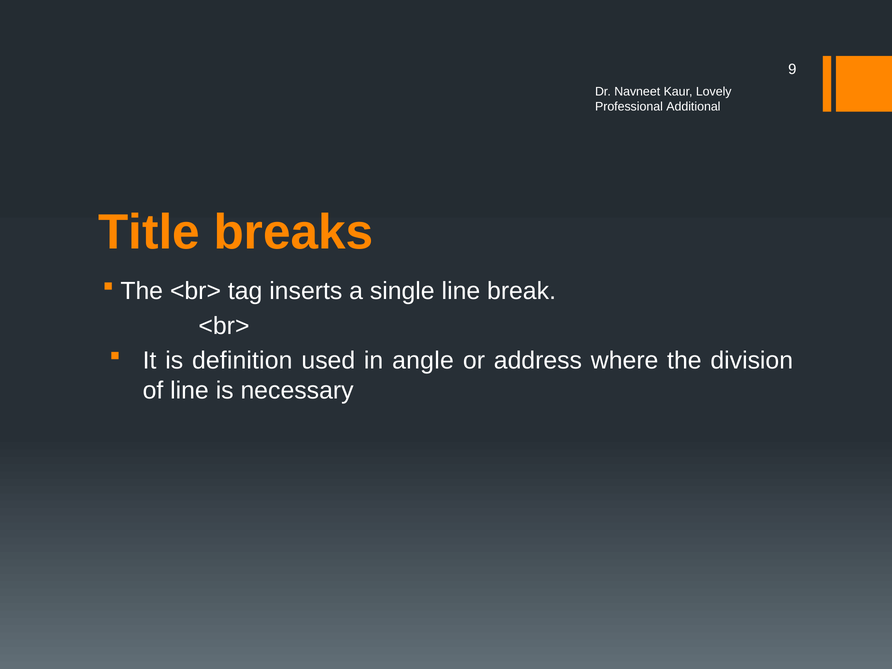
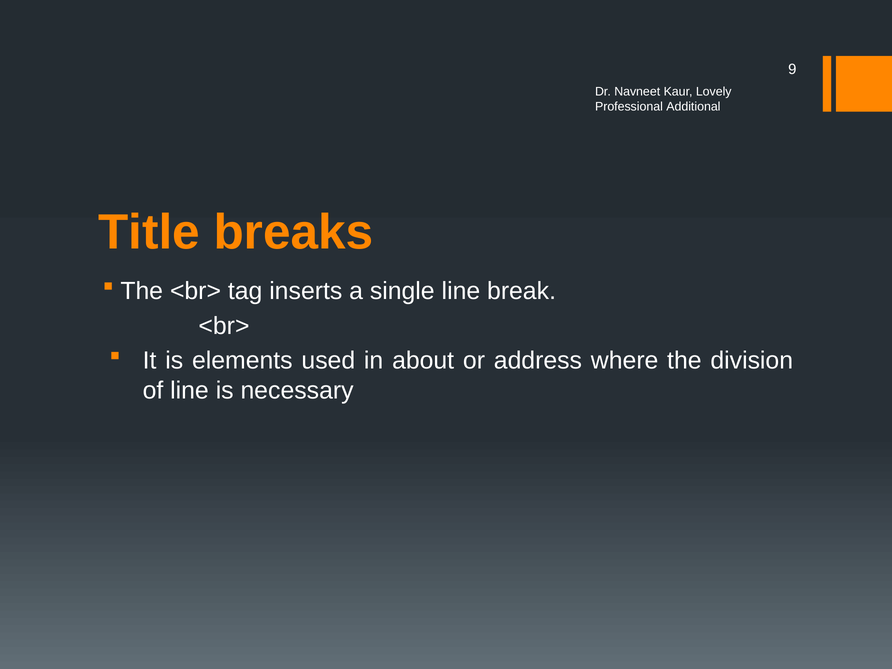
definition: definition -> elements
angle: angle -> about
